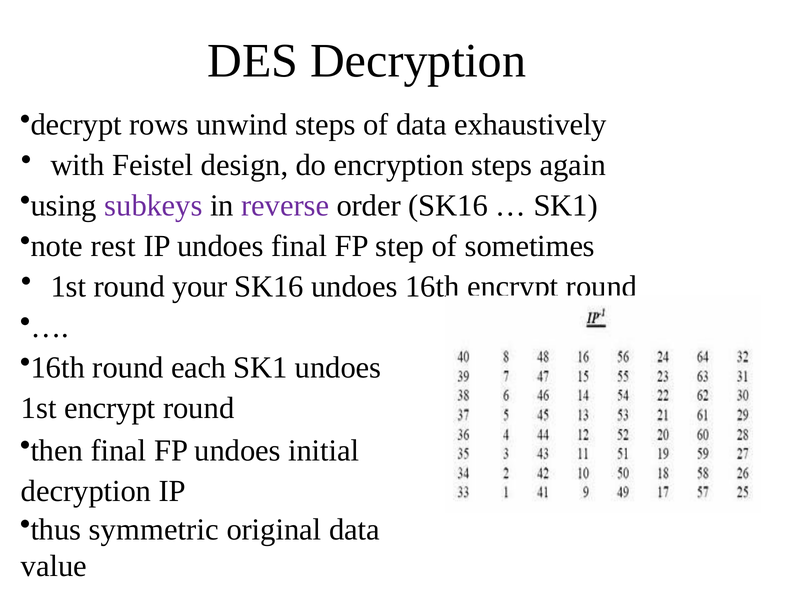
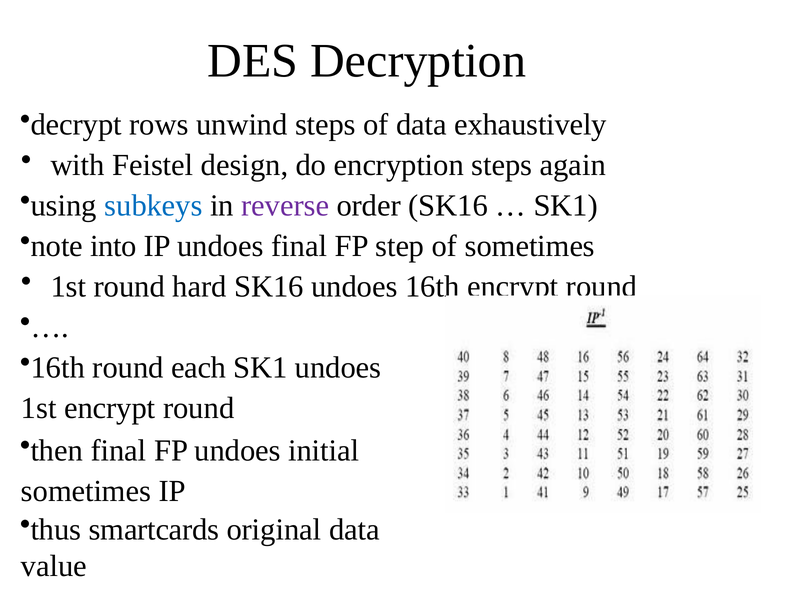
subkeys colour: purple -> blue
rest: rest -> into
your: your -> hard
decryption at (86, 490): decryption -> sometimes
symmetric: symmetric -> smartcards
